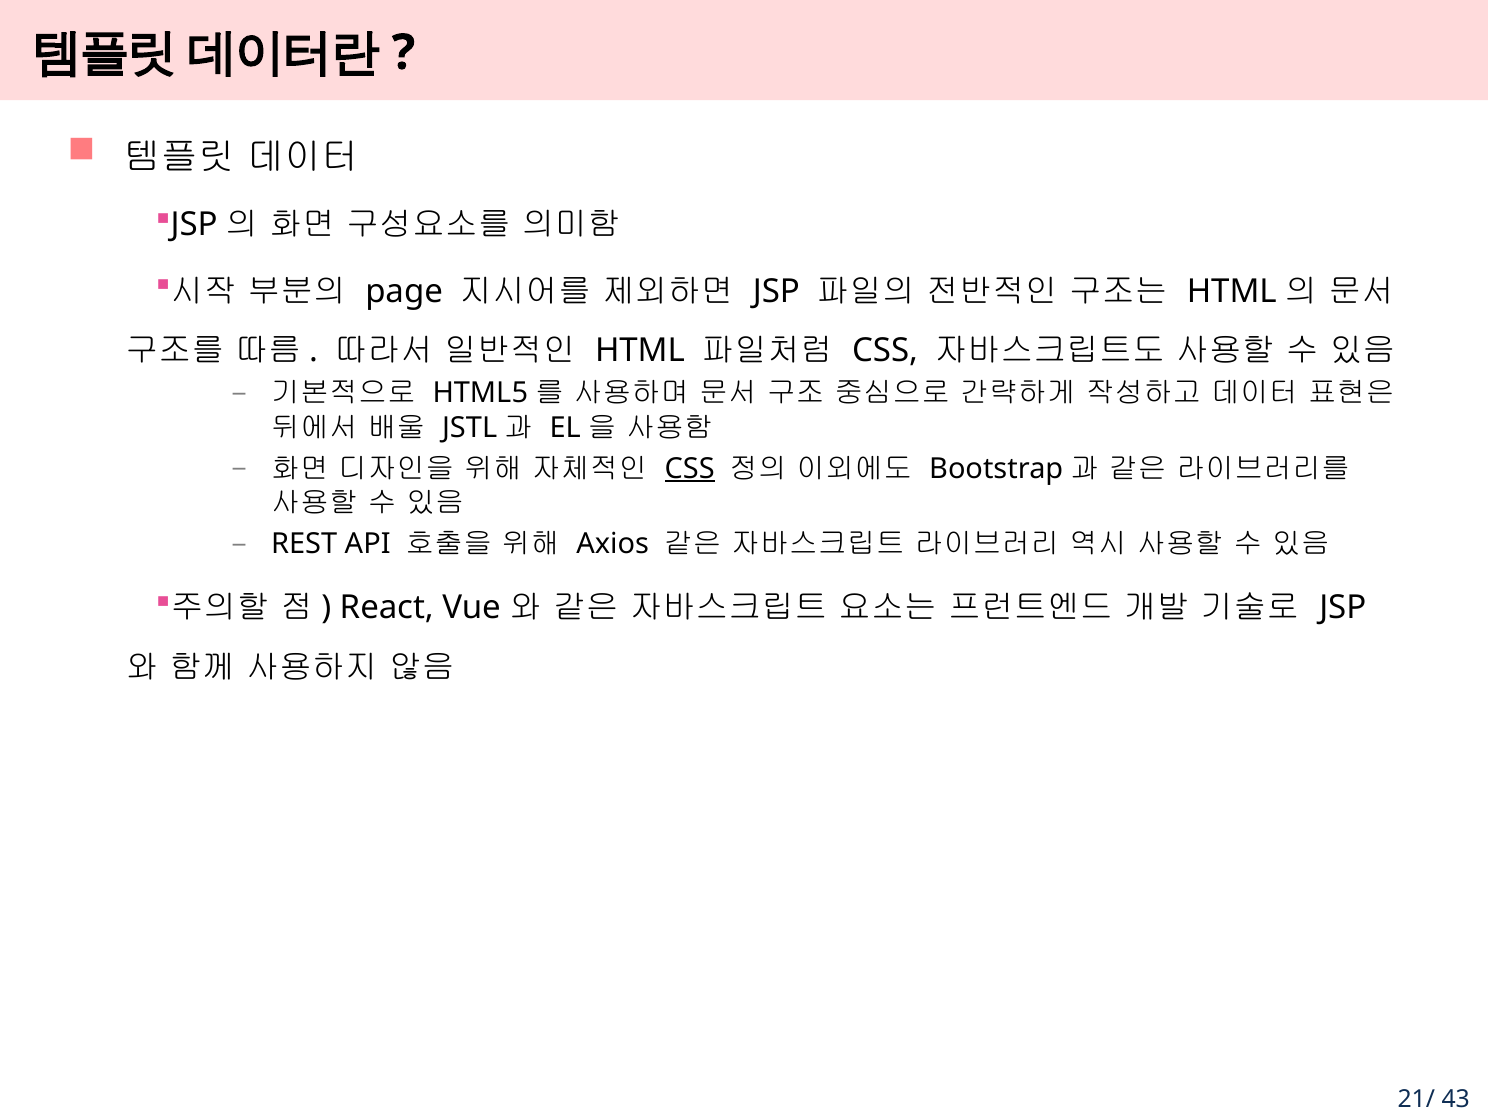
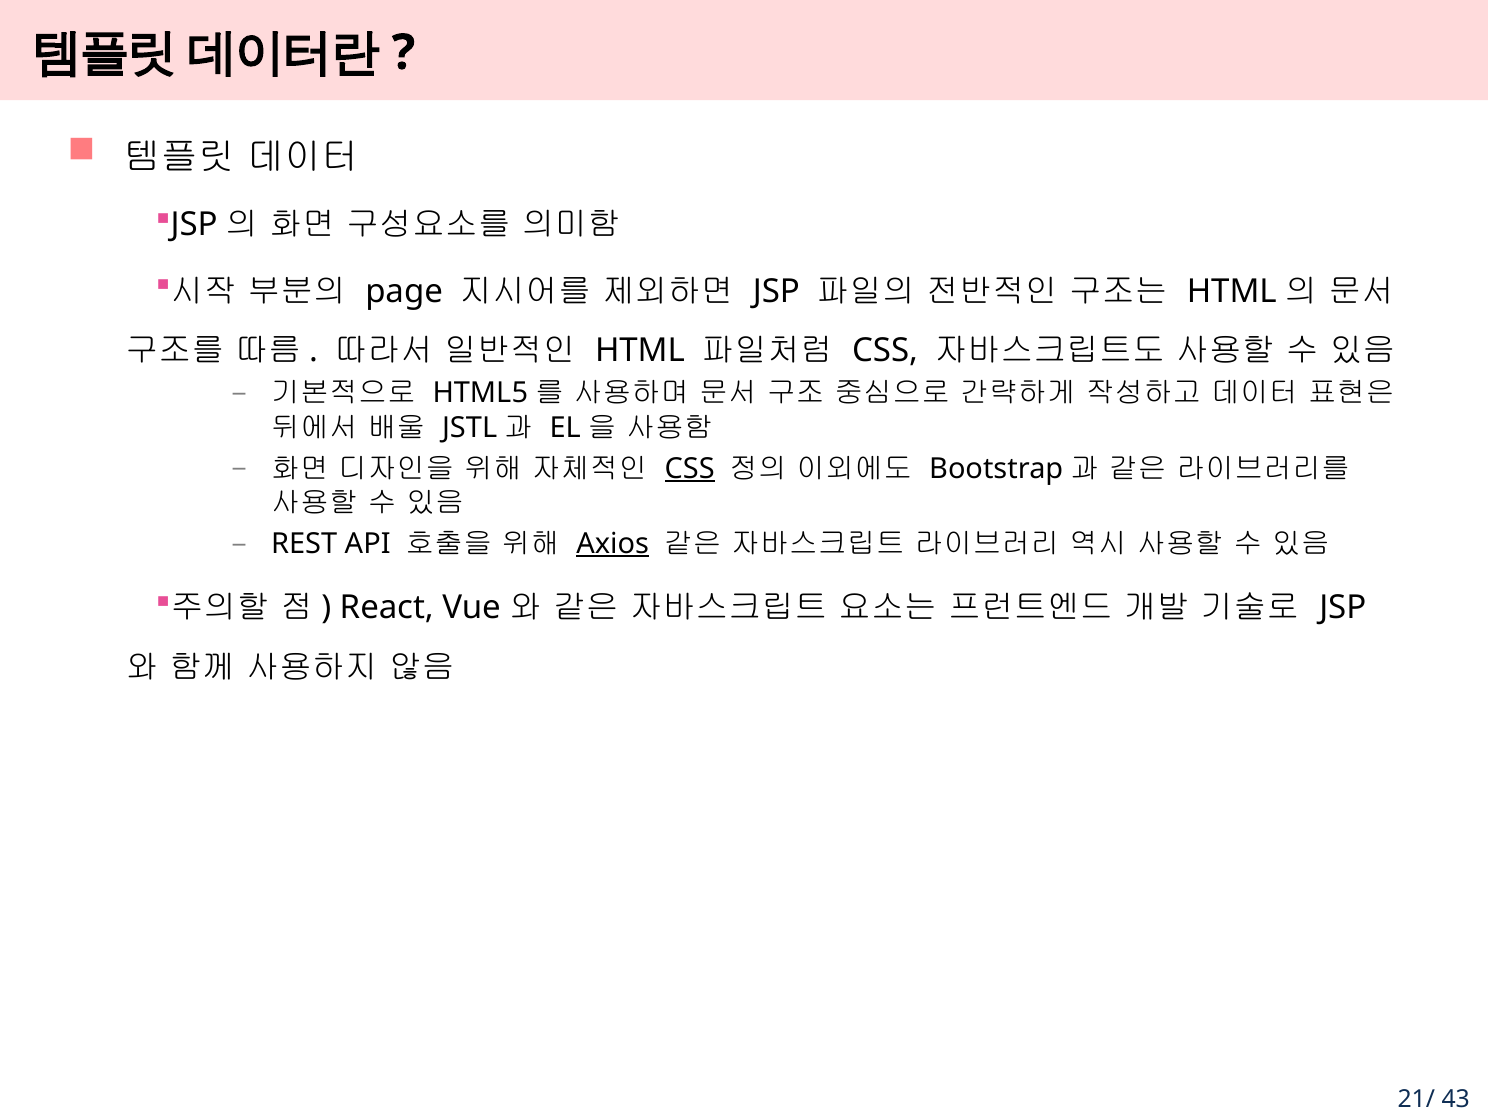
Axios underline: none -> present
